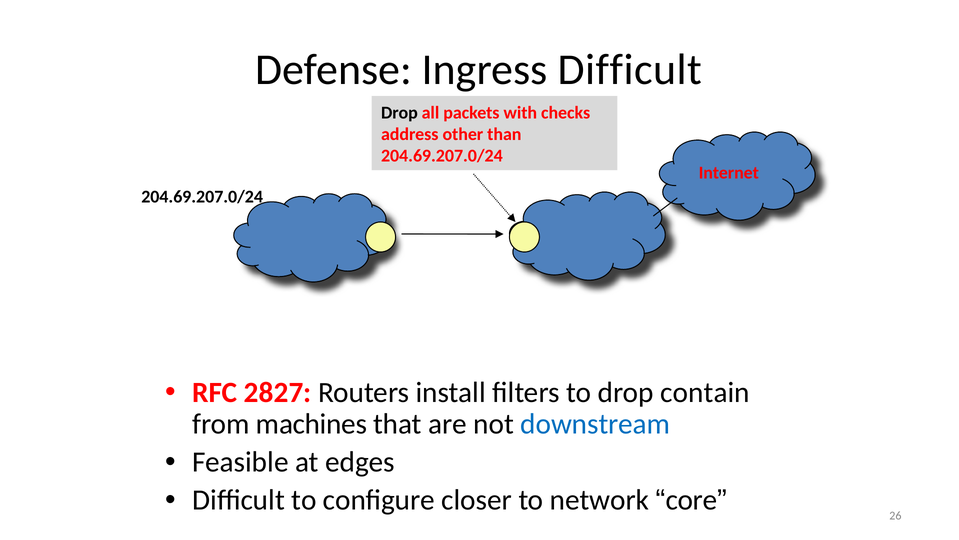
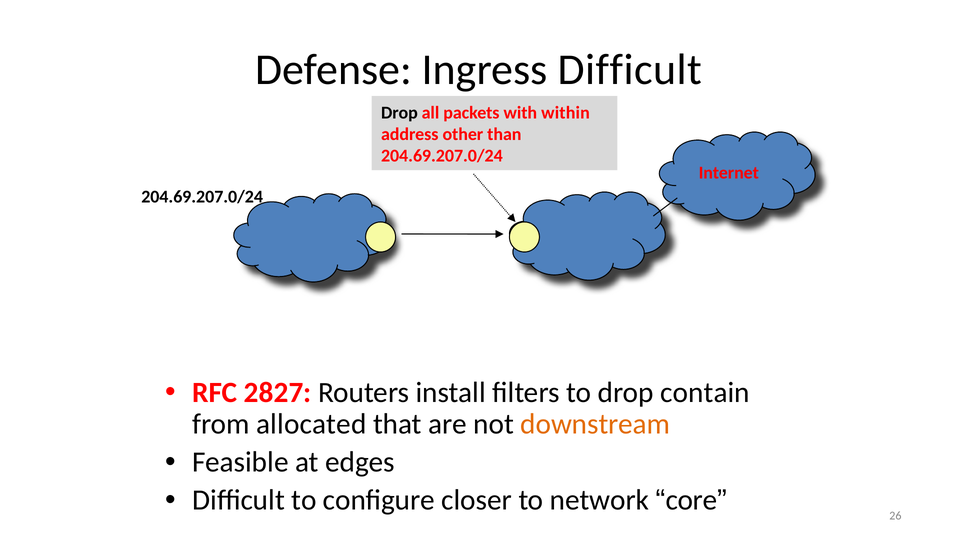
checks: checks -> within
machines: machines -> allocated
downstream colour: blue -> orange
